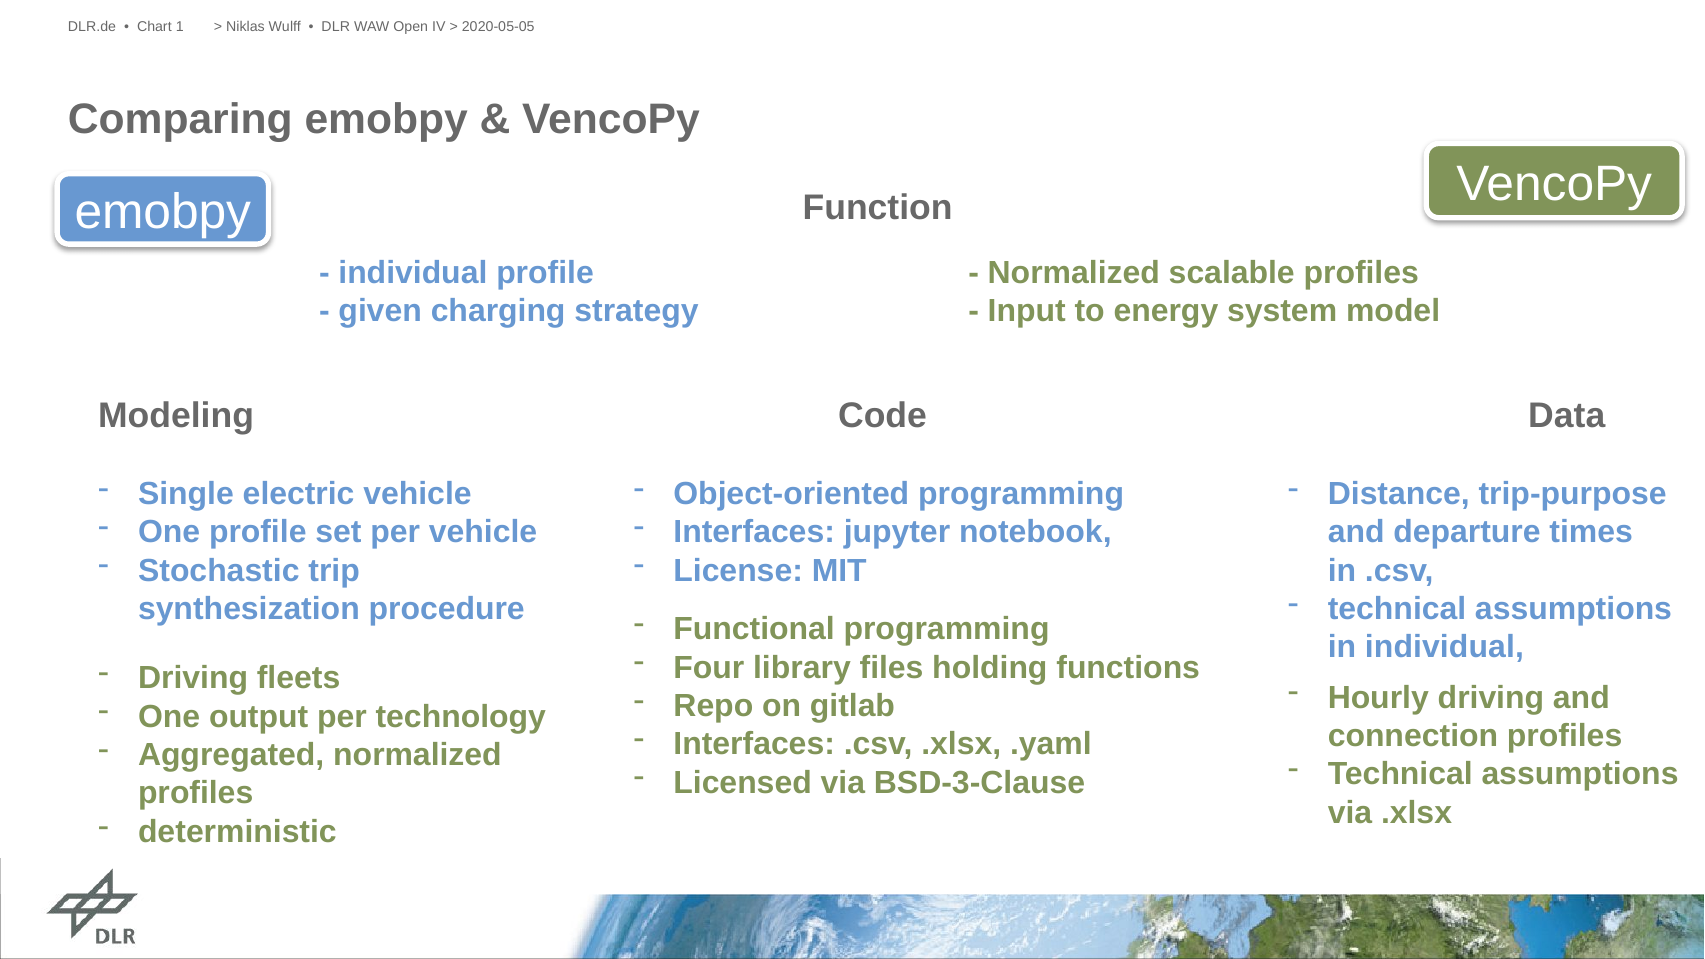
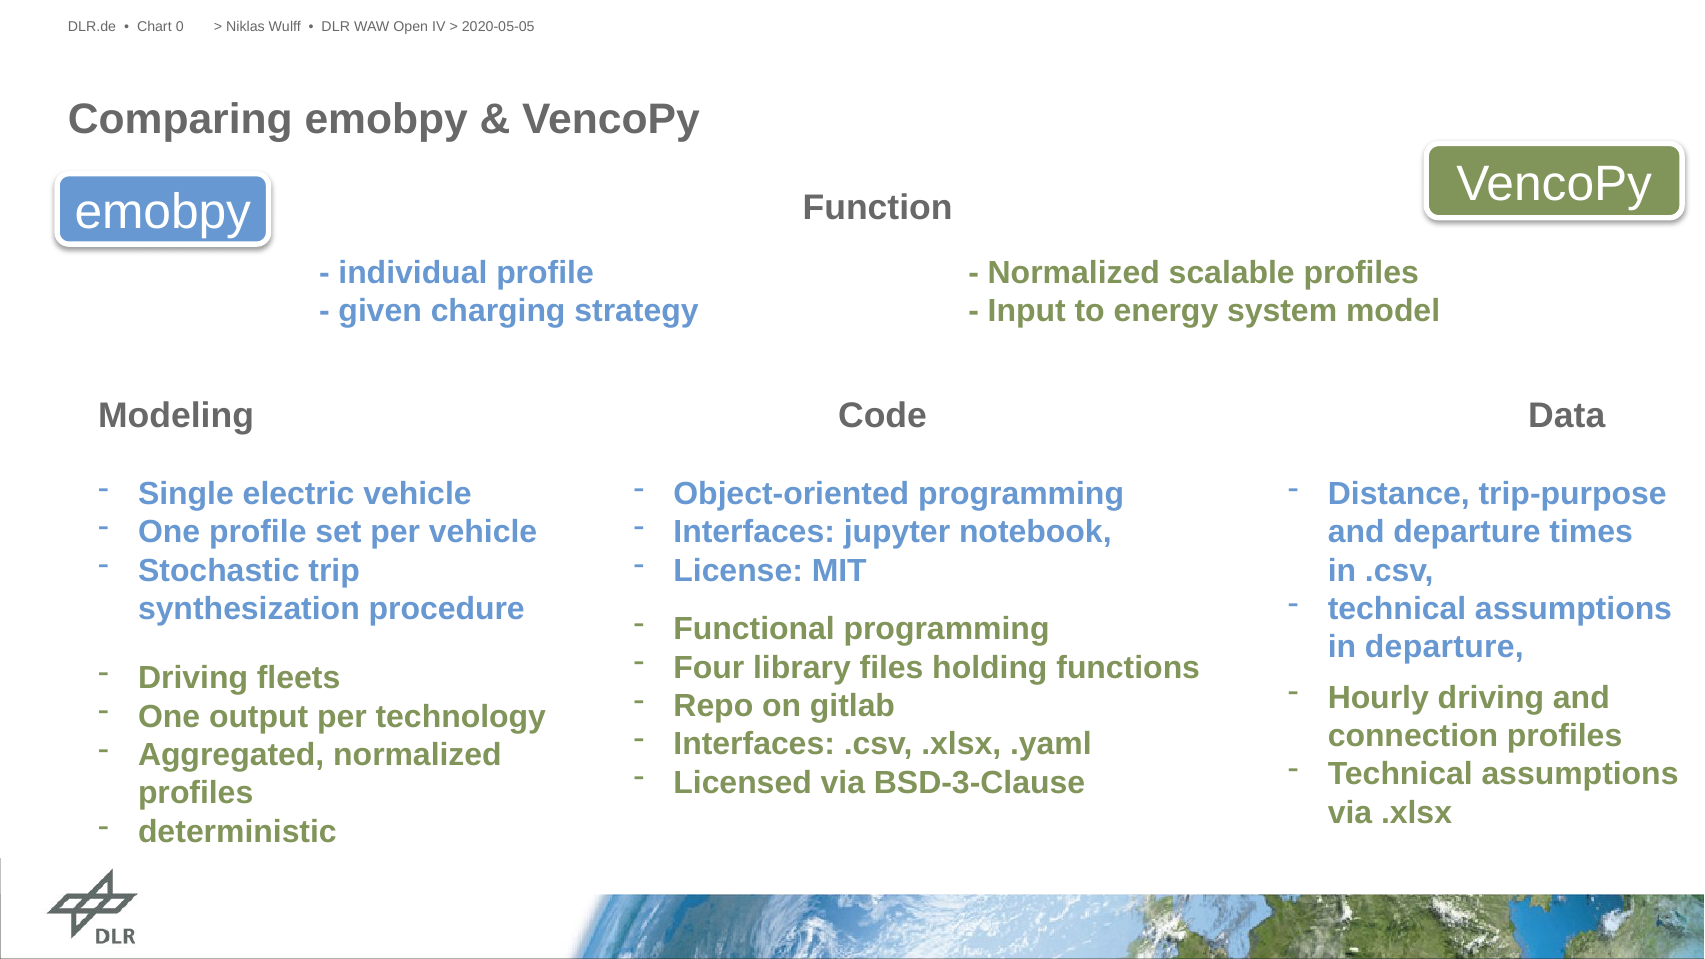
1: 1 -> 0
in individual: individual -> departure
